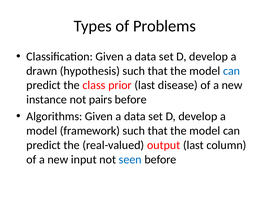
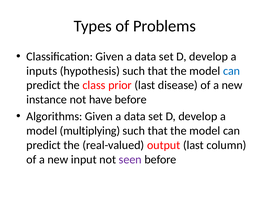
drawn: drawn -> inputs
pairs: pairs -> have
framework: framework -> multiplying
seen colour: blue -> purple
